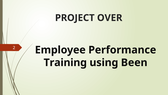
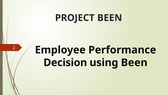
PROJECT OVER: OVER -> BEEN
Training: Training -> Decision
